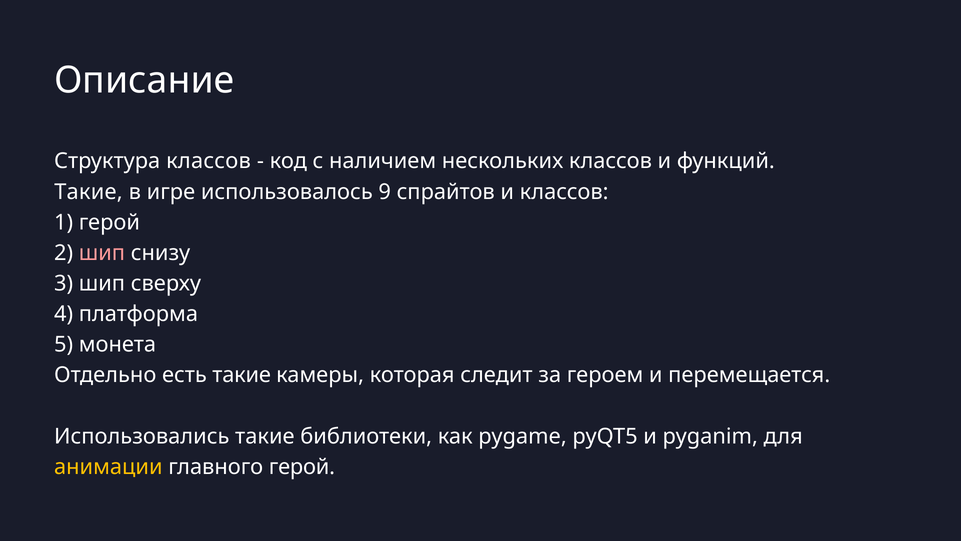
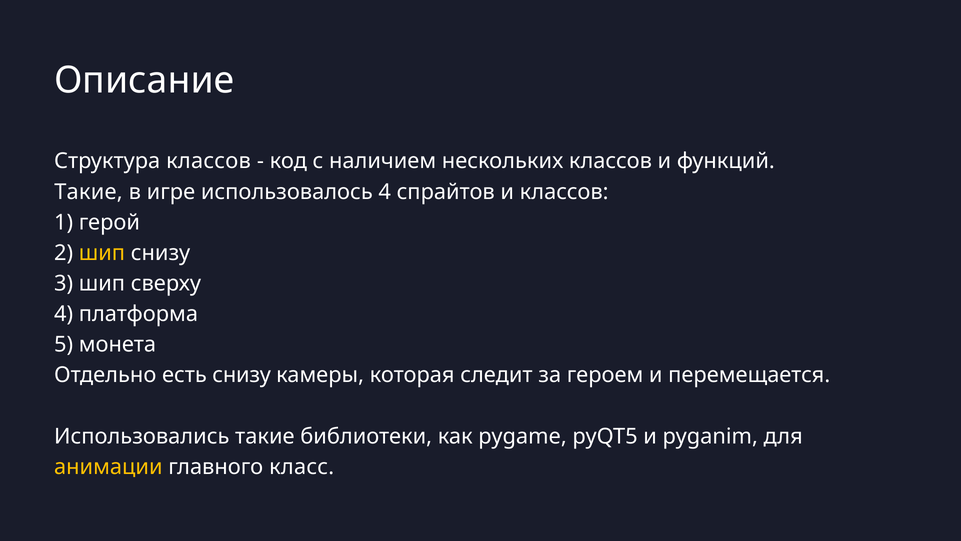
использовалось 9: 9 -> 4
шип at (102, 253) colour: pink -> yellow
есть такие: такие -> снизу
главного герой: герой -> класс
